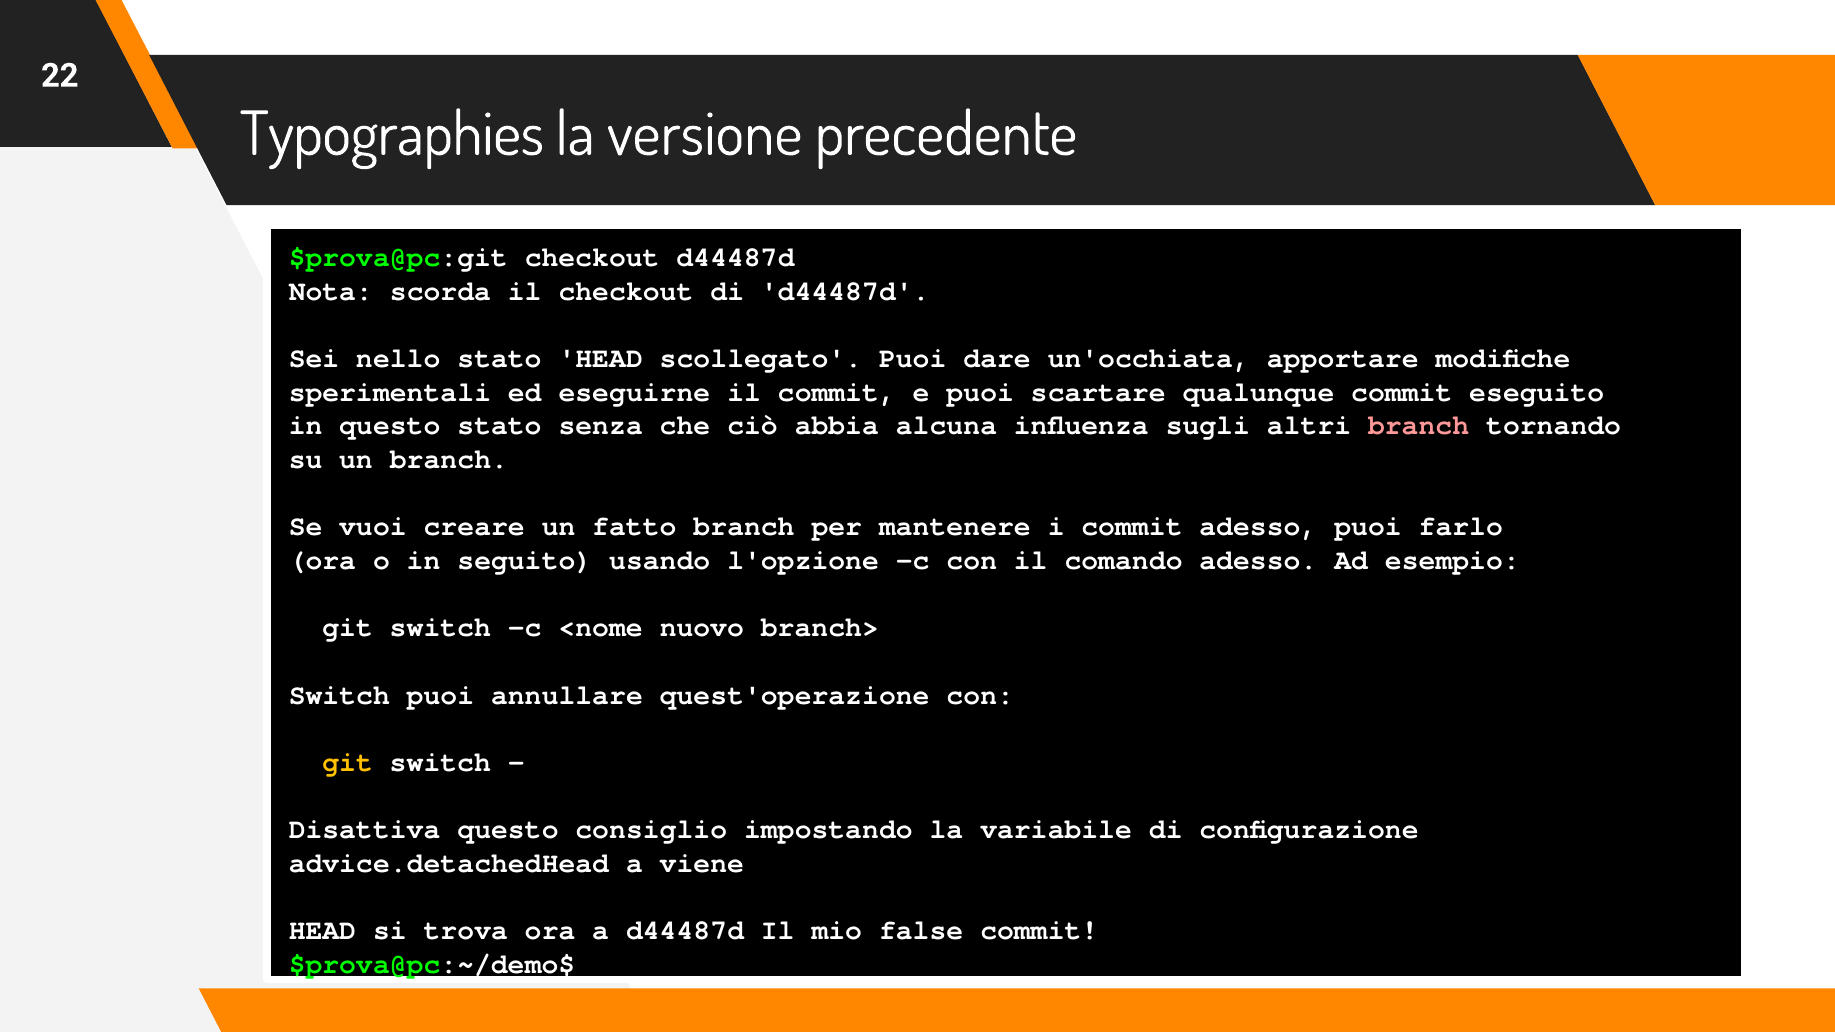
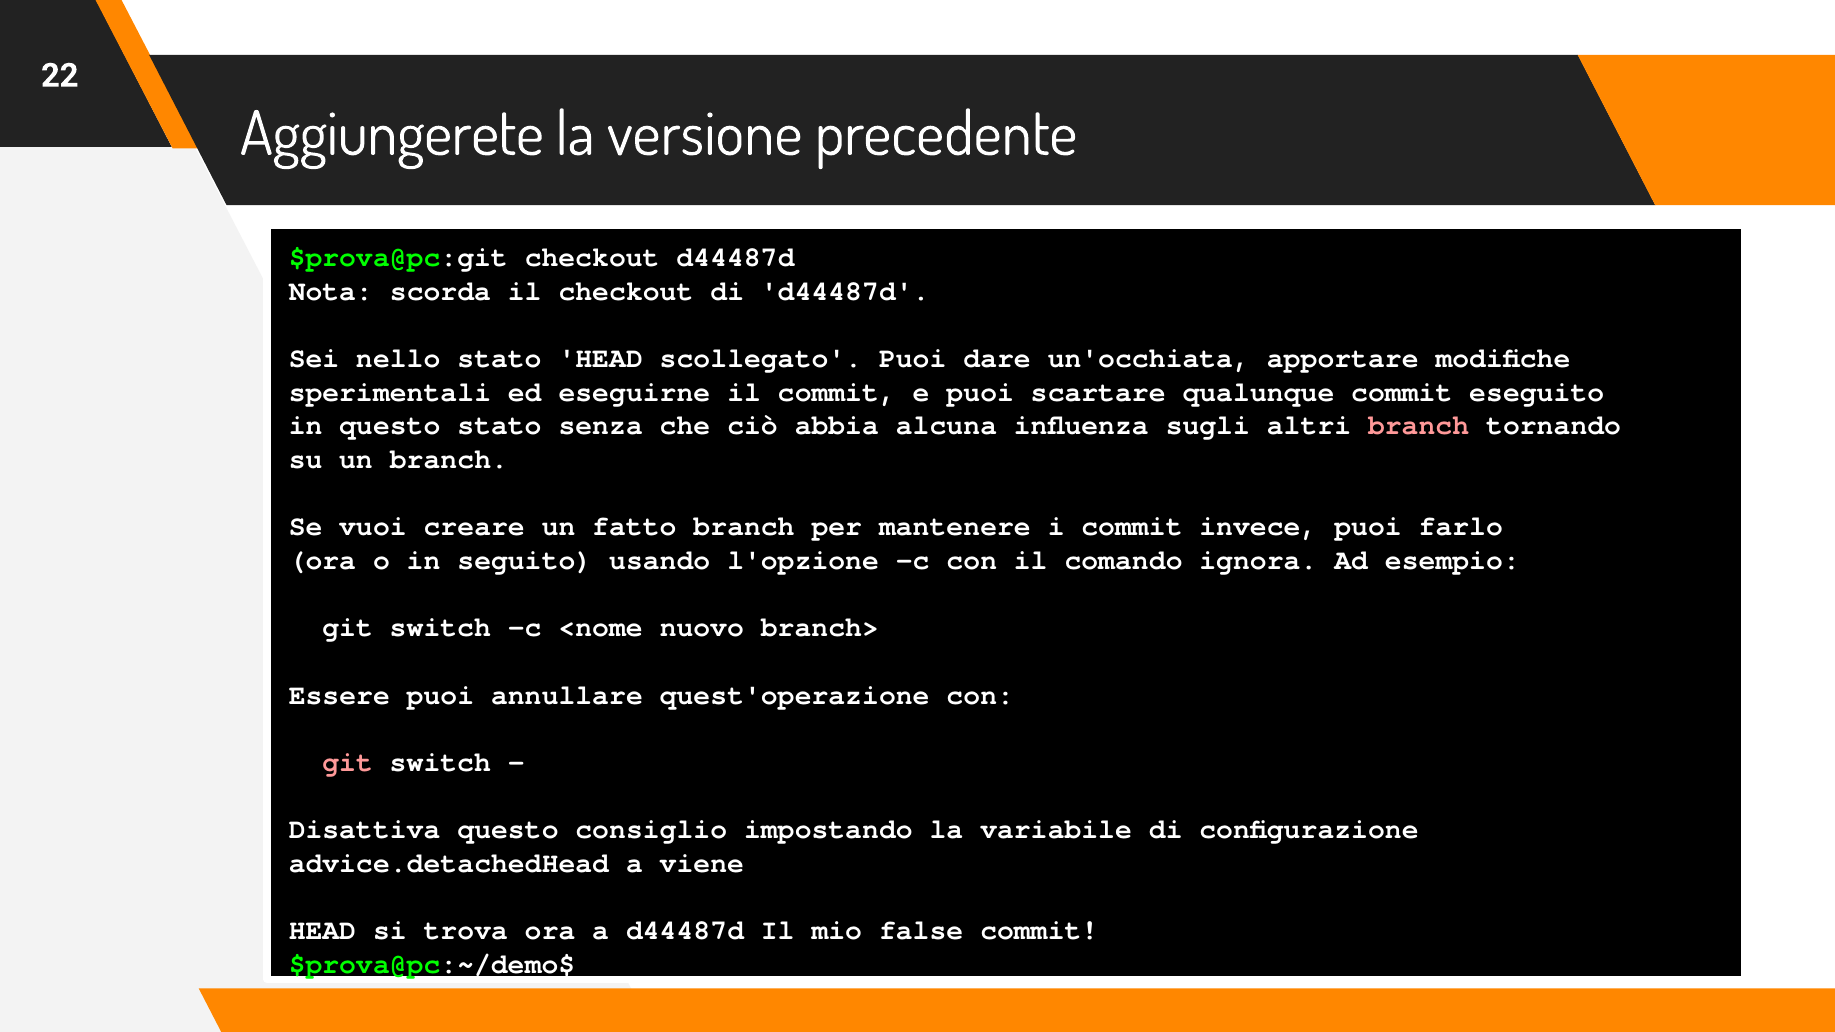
Typographies: Typographies -> Aggiungerete
commit adesso: adesso -> invece
comando adesso: adesso -> ignora
Switch at (339, 695): Switch -> Essere
git at (348, 762) colour: yellow -> pink
